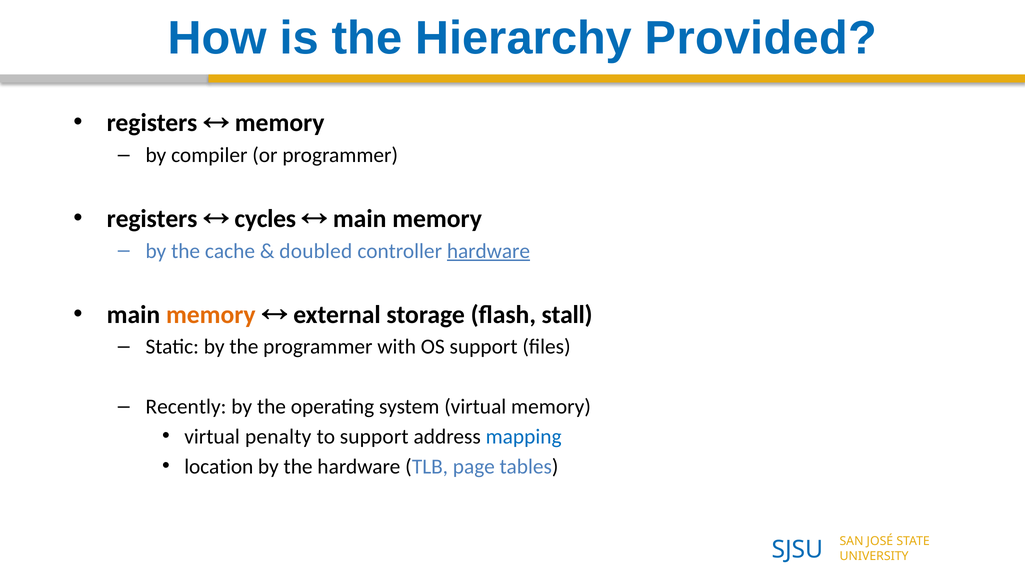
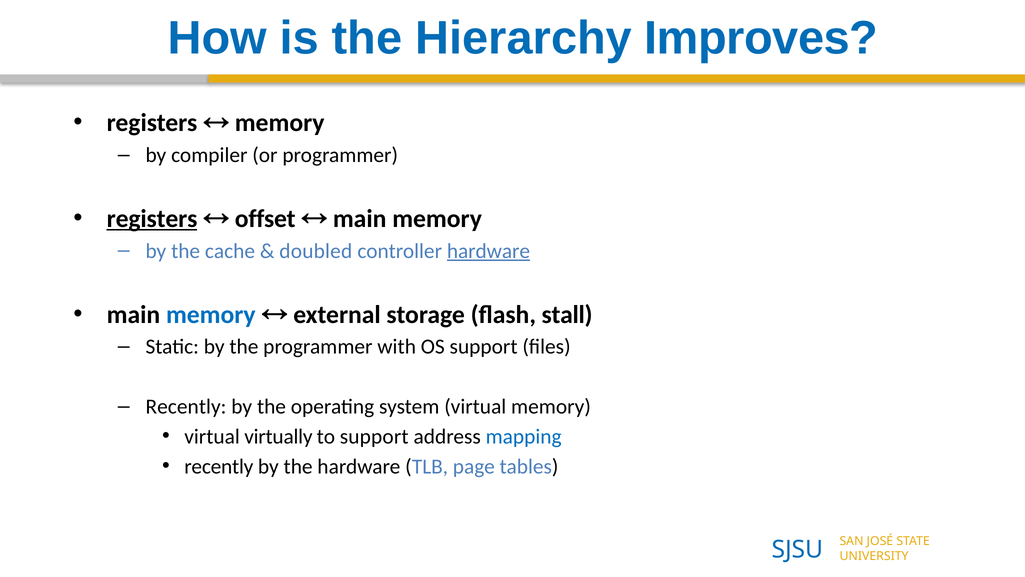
Provided: Provided -> Improves
registers at (152, 219) underline: none -> present
cycles: cycles -> offset
memory at (211, 314) colour: orange -> blue
penalty: penalty -> virtually
location at (219, 466): location -> recently
